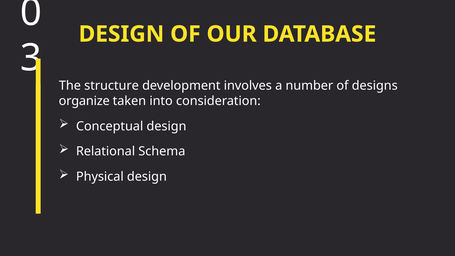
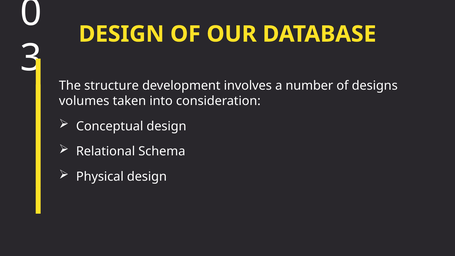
organize: organize -> volumes
